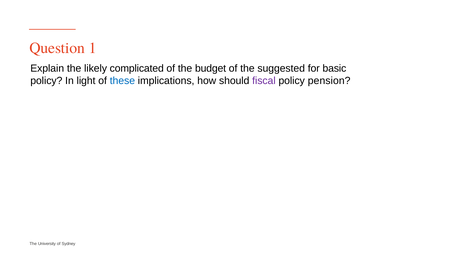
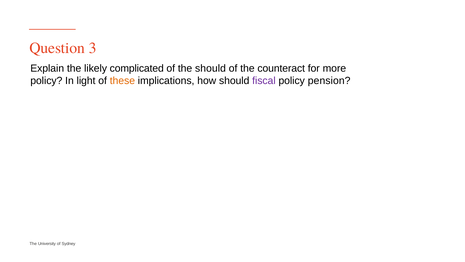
1: 1 -> 3
the budget: budget -> should
suggested: suggested -> counteract
basic: basic -> more
these colour: blue -> orange
